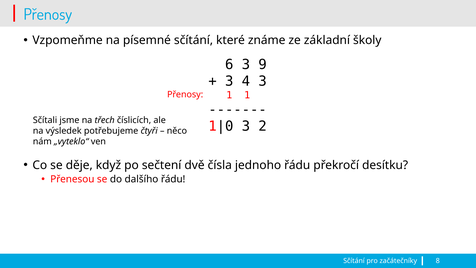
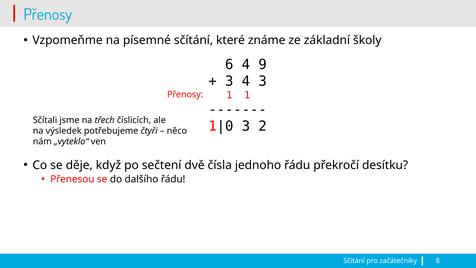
6 3: 3 -> 4
